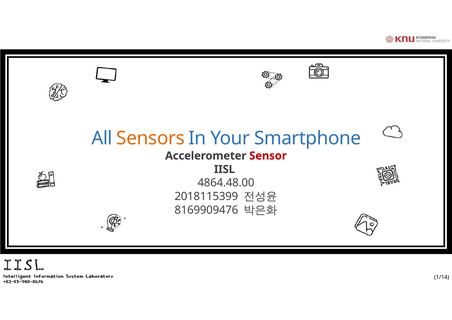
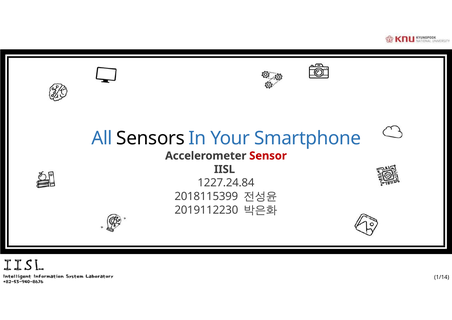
Sensors colour: orange -> black
4864.48.00: 4864.48.00 -> 1227.24.84
8169909476: 8169909476 -> 2019112230
